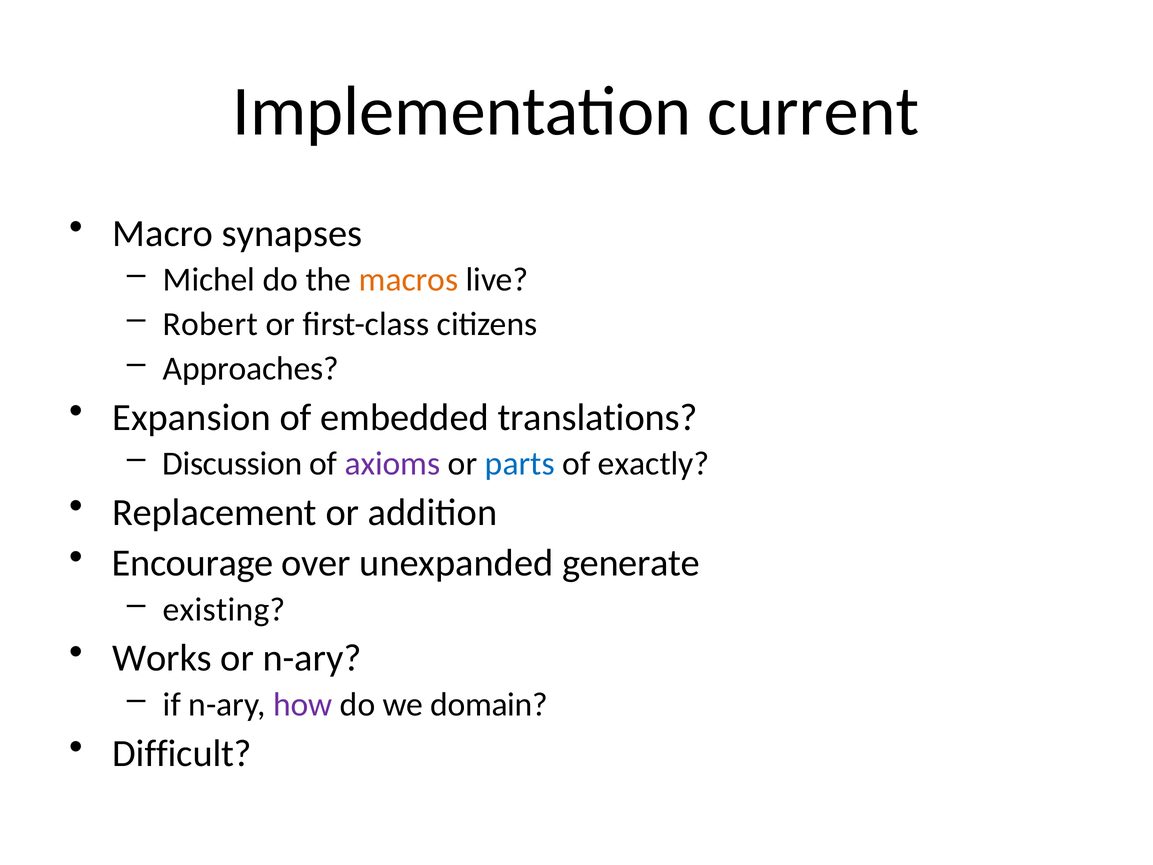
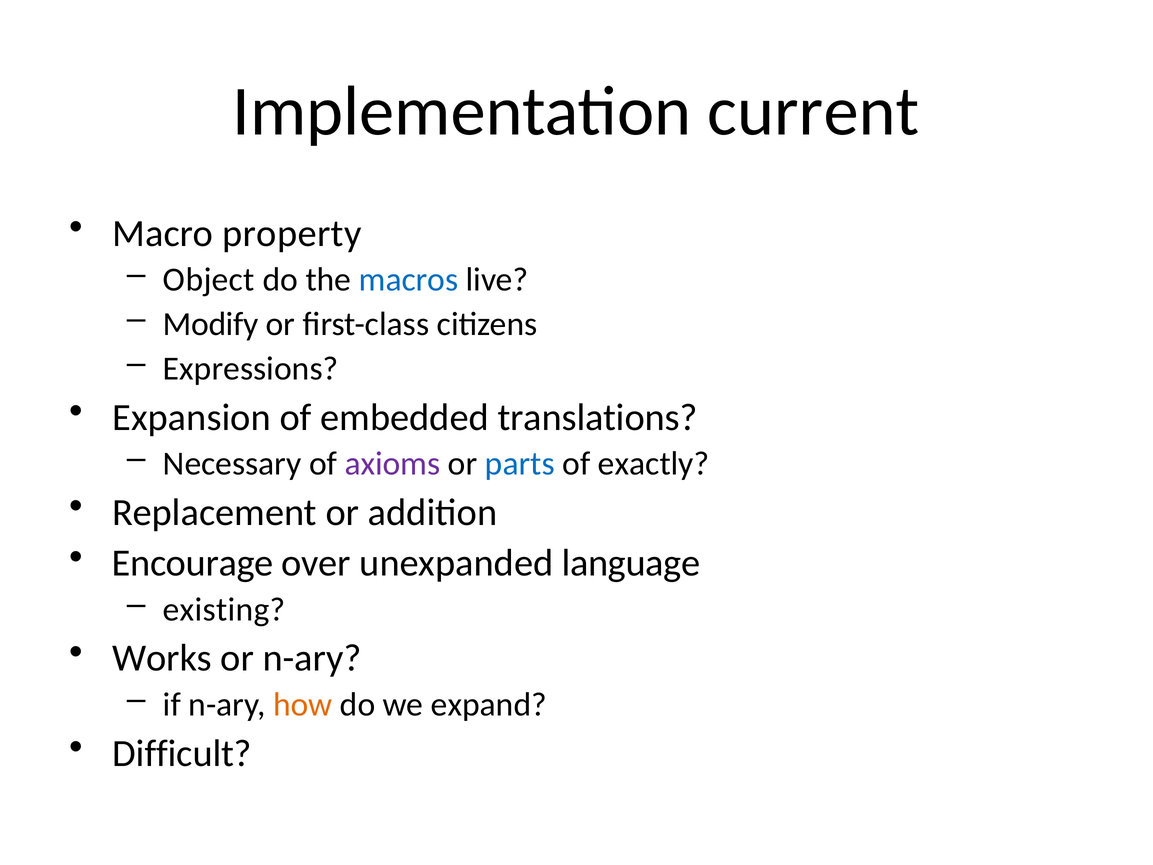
synapses: synapses -> property
Michel: Michel -> Object
macros colour: orange -> blue
Robert: Robert -> Modify
Approaches: Approaches -> Expressions
Discussion: Discussion -> Necessary
generate: generate -> language
how colour: purple -> orange
domain: domain -> expand
